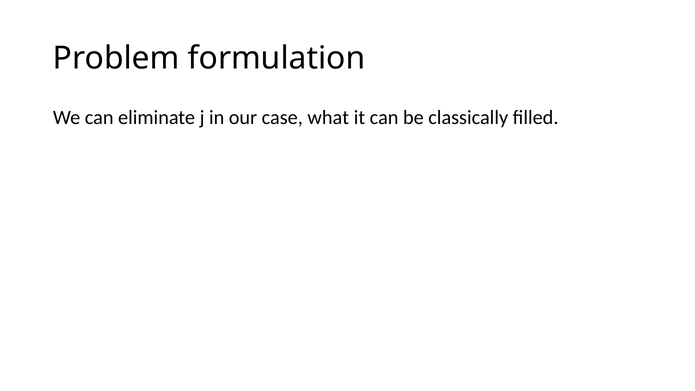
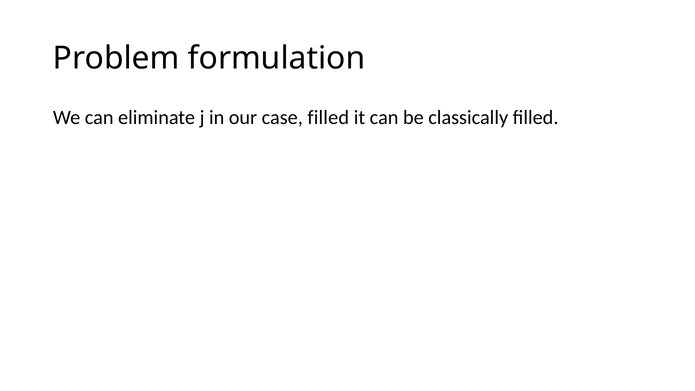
case what: what -> filled
